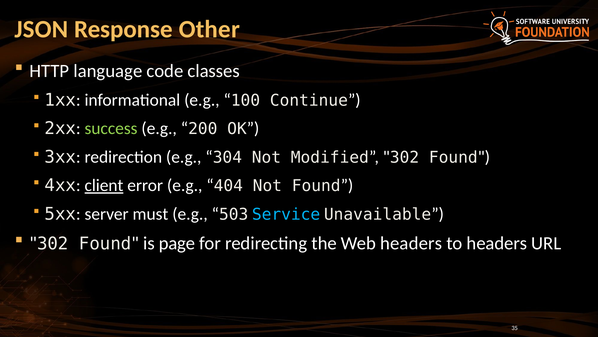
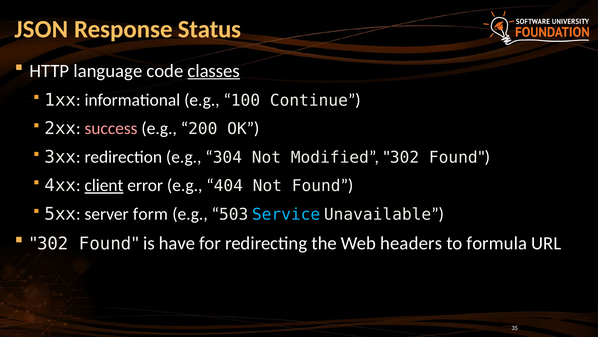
Other: Other -> Status
classes underline: none -> present
success colour: light green -> pink
must: must -> form
page: page -> have
to headers: headers -> formula
